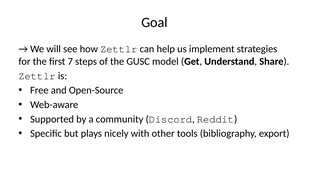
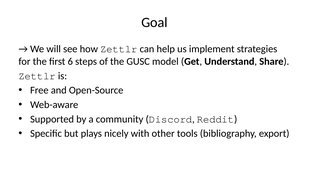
7: 7 -> 6
